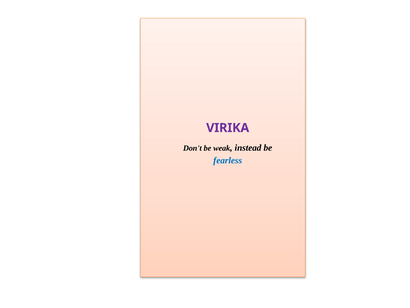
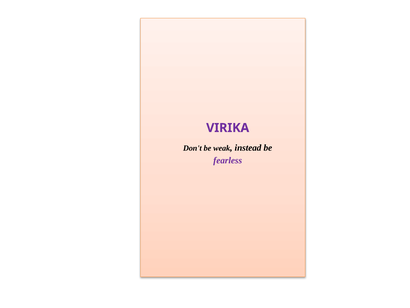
fearless colour: blue -> purple
